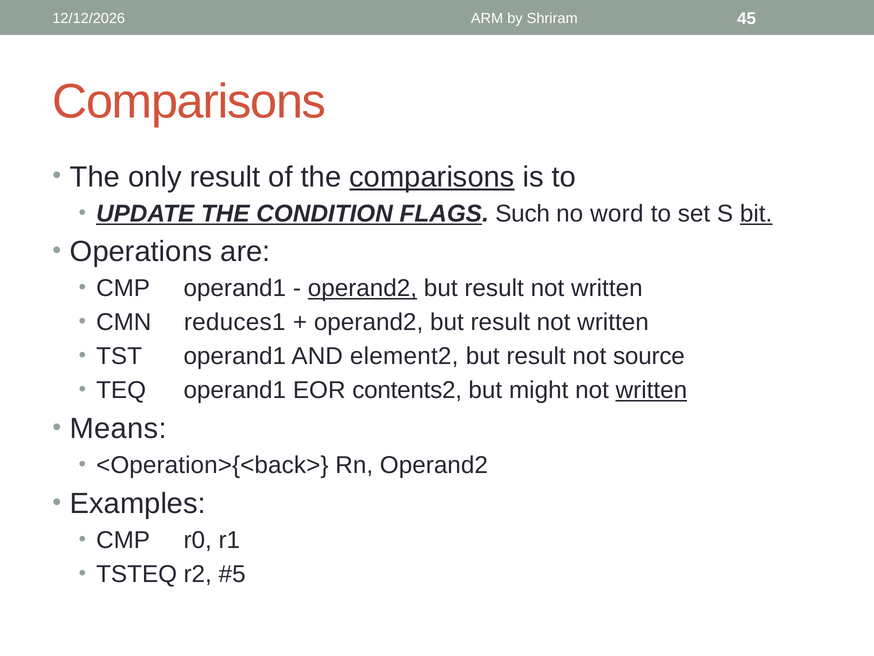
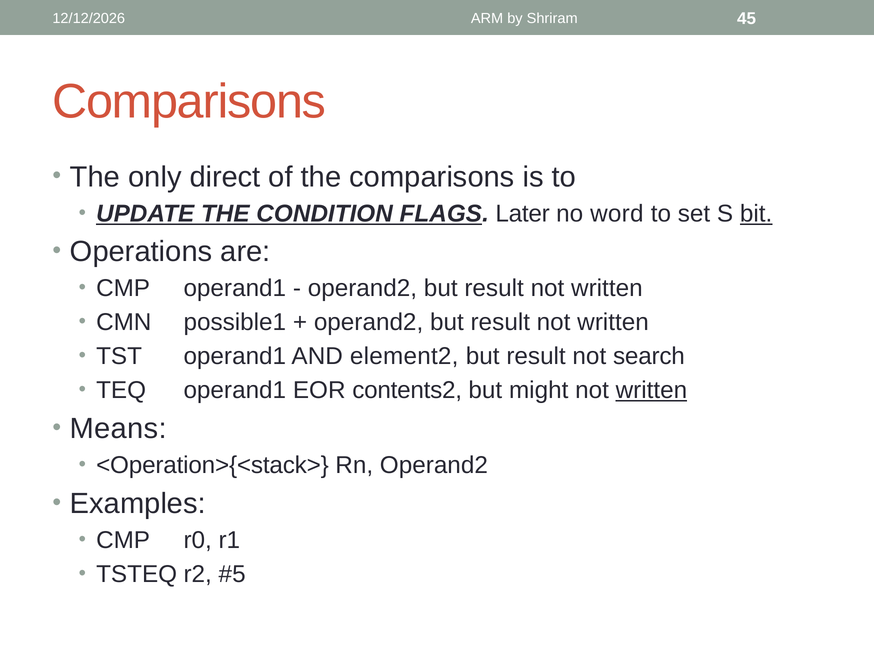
only result: result -> direct
comparisons at (432, 177) underline: present -> none
Such: Such -> Later
operand2 at (362, 288) underline: present -> none
reduces1: reduces1 -> possible1
source: source -> search
<Operation>{<back>: <Operation>{<back> -> <Operation>{<stack>
